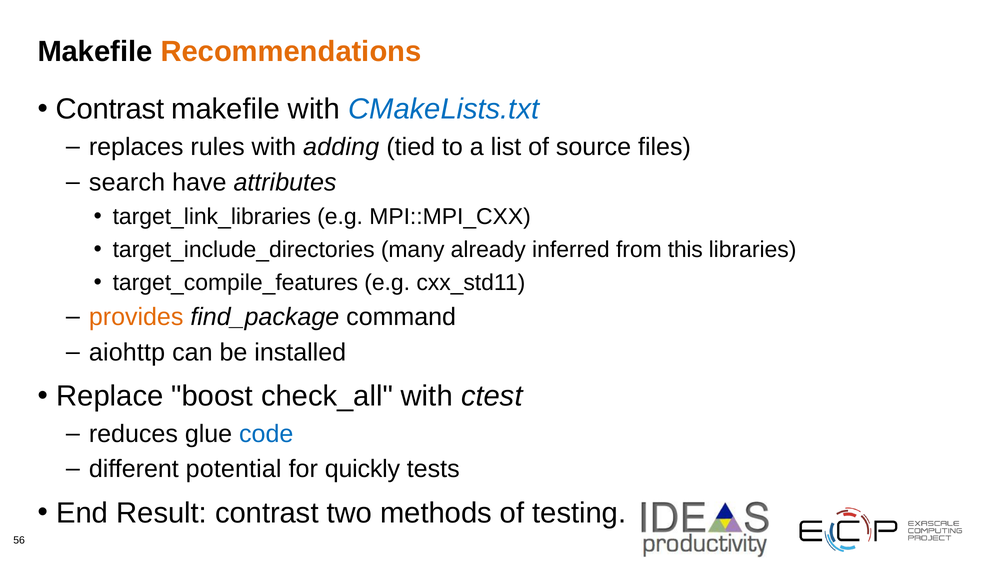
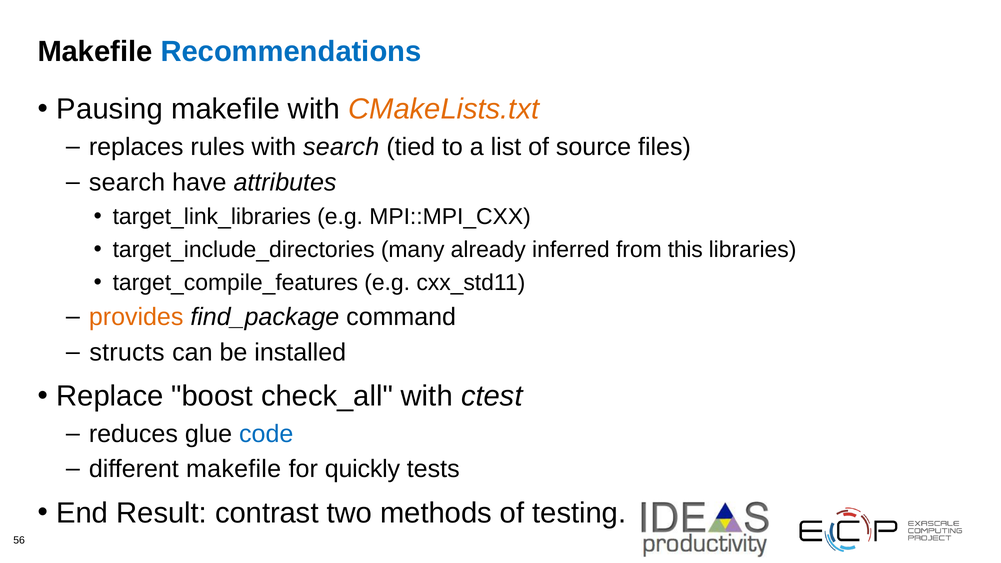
Recommendations colour: orange -> blue
Contrast at (110, 109): Contrast -> Pausing
CMakeLists.txt colour: blue -> orange
with adding: adding -> search
aiohttp: aiohttp -> structs
different potential: potential -> makefile
